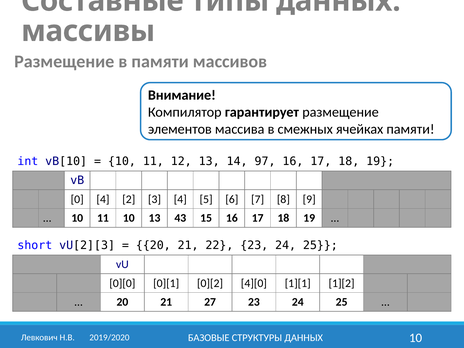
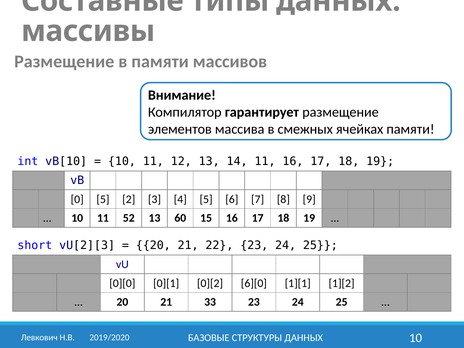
14 97: 97 -> 11
0 4: 4 -> 5
11 10: 10 -> 52
43: 43 -> 60
4][0: 4][0 -> 6][0
27: 27 -> 33
